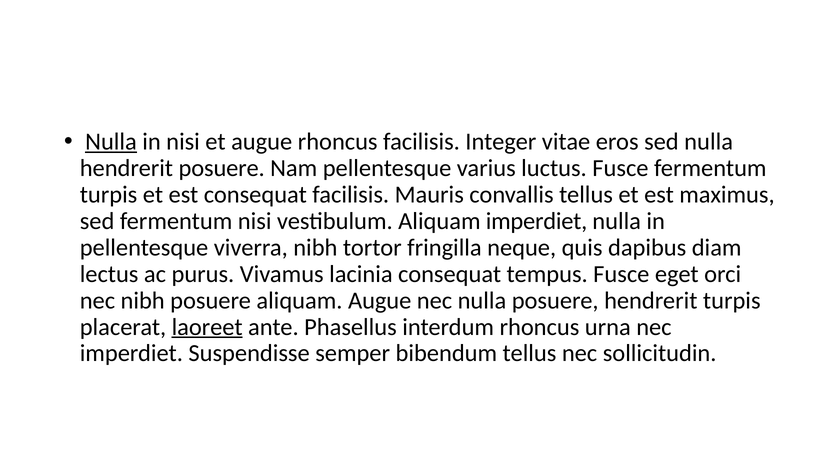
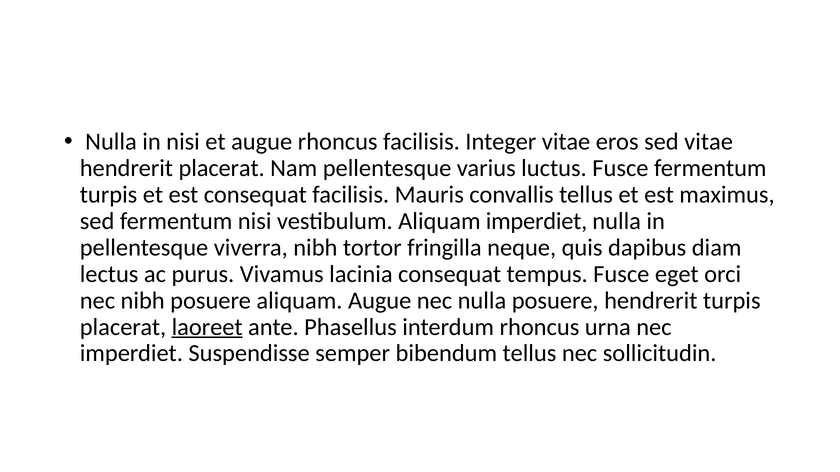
Nulla at (111, 142) underline: present -> none
sed nulla: nulla -> vitae
hendrerit posuere: posuere -> placerat
